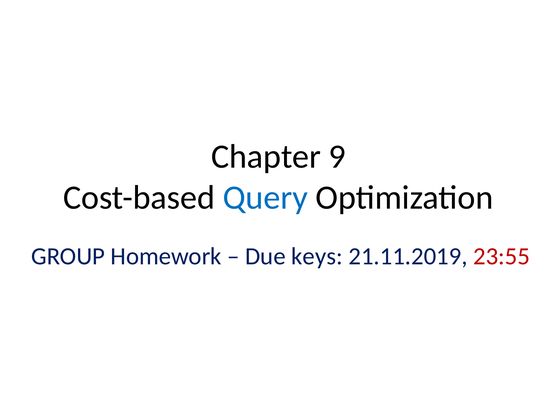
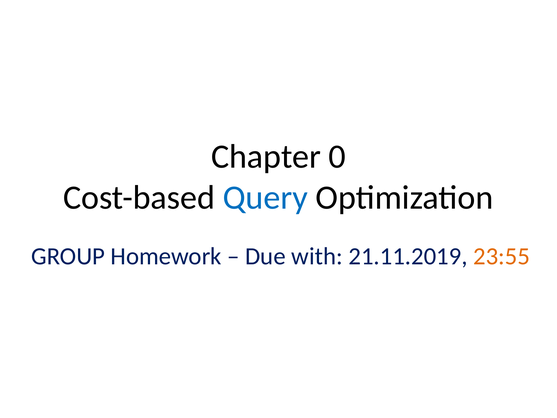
9: 9 -> 0
keys: keys -> with
23:55 colour: red -> orange
